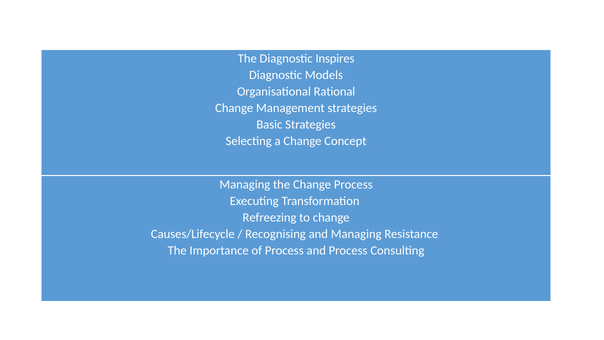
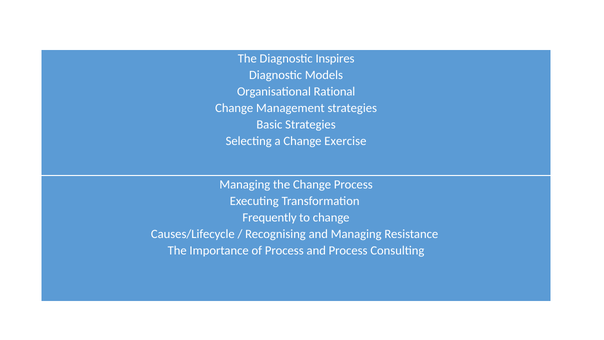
Concept: Concept -> Exercise
Refreezing: Refreezing -> Frequently
